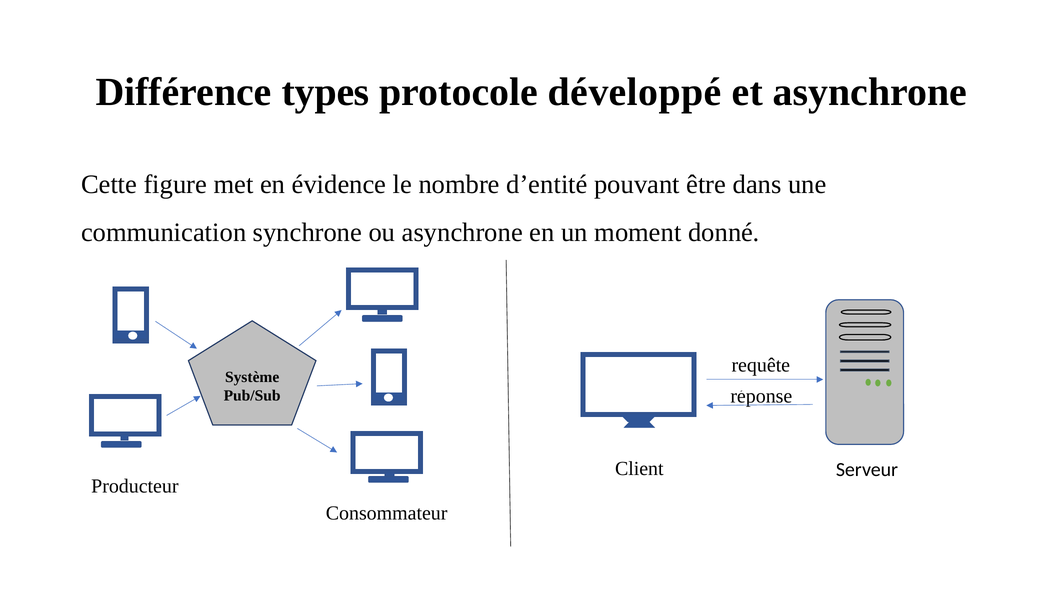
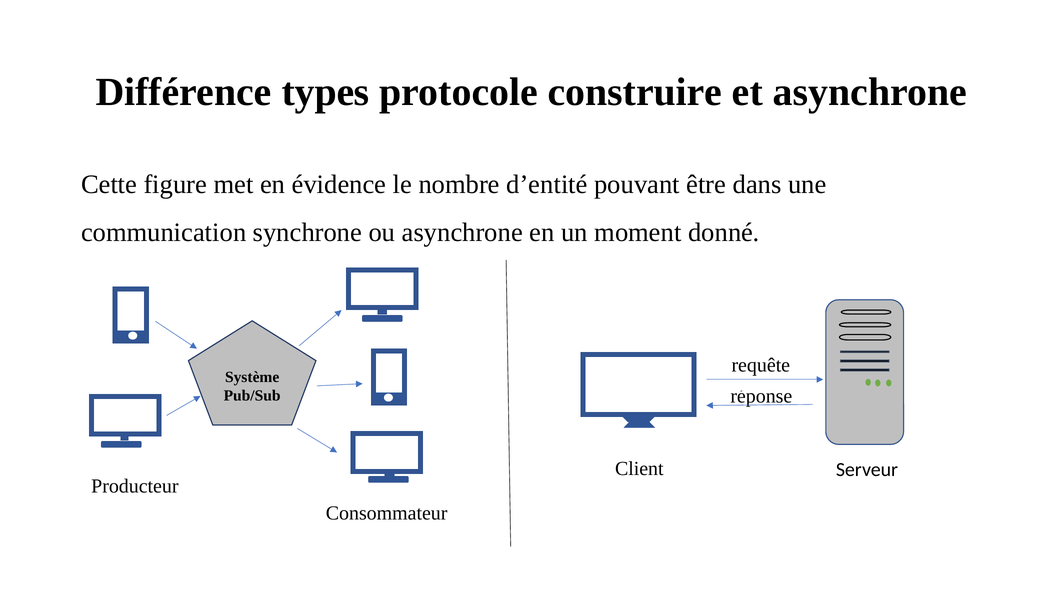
développé: développé -> construire
